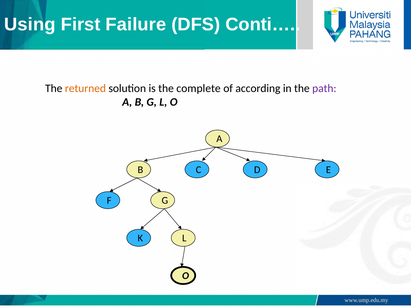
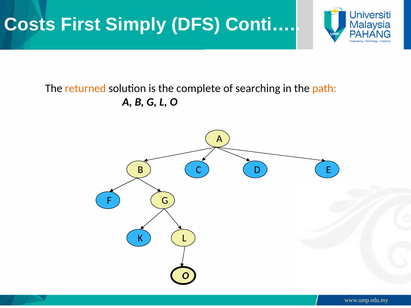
Using: Using -> Costs
Failure: Failure -> Simply
according: according -> searching
path colour: purple -> orange
